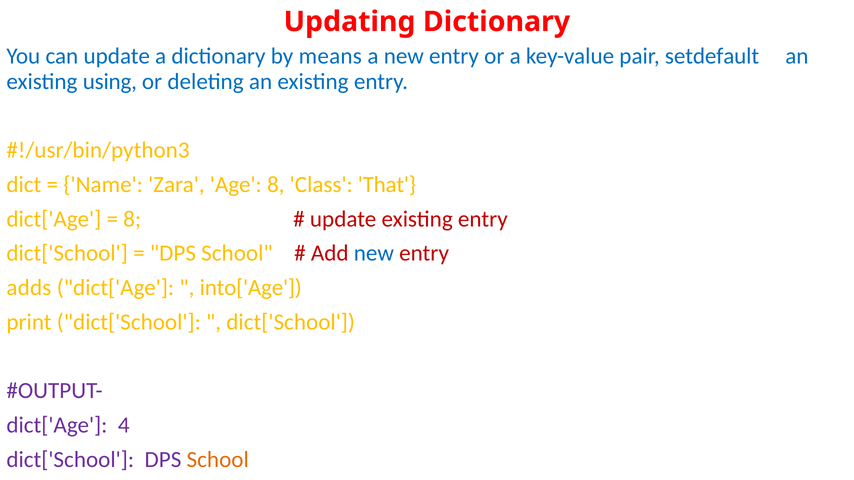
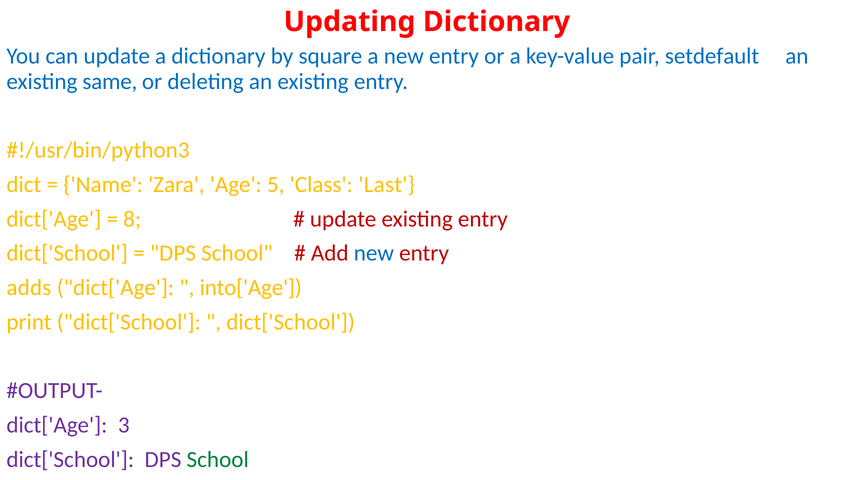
means: means -> square
using: using -> same
Age 8: 8 -> 5
That: That -> Last
4: 4 -> 3
School at (218, 460) colour: orange -> green
